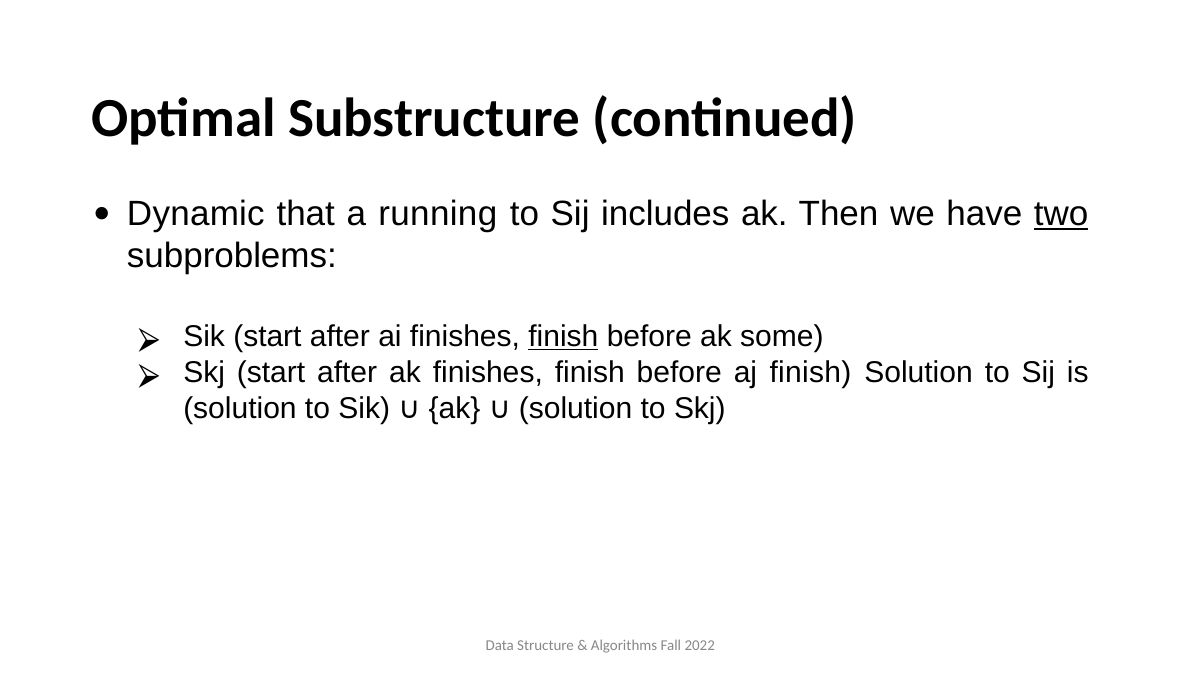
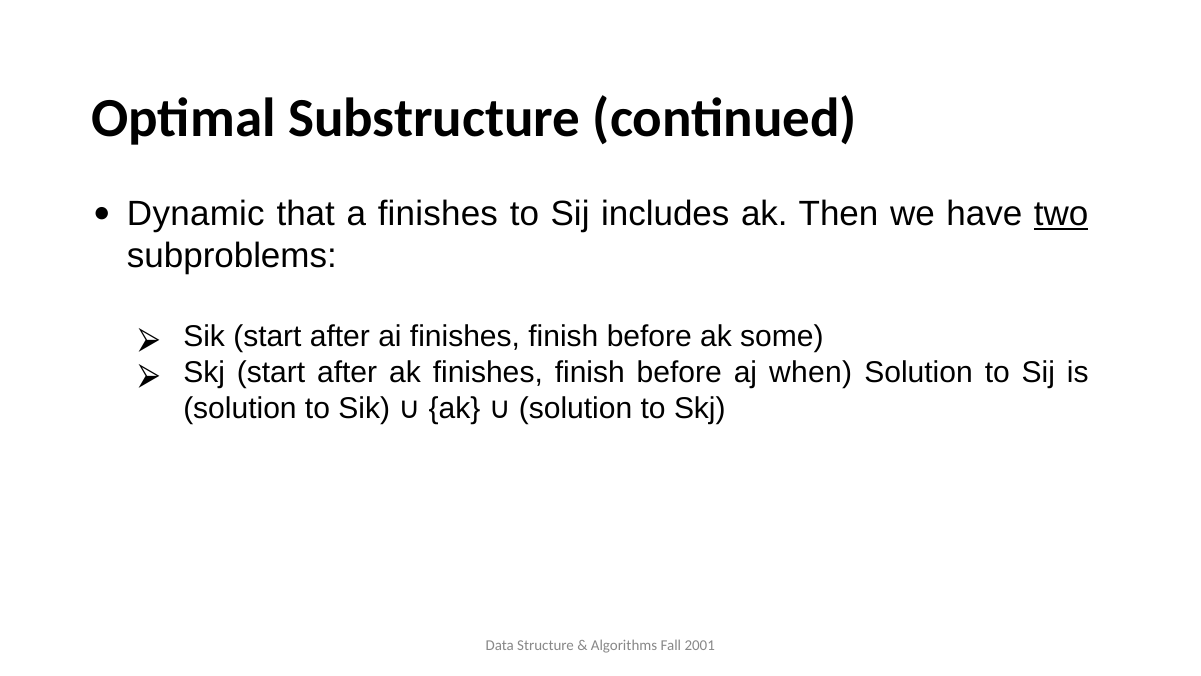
a running: running -> finishes
finish at (563, 336) underline: present -> none
aj finish: finish -> when
2022: 2022 -> 2001
